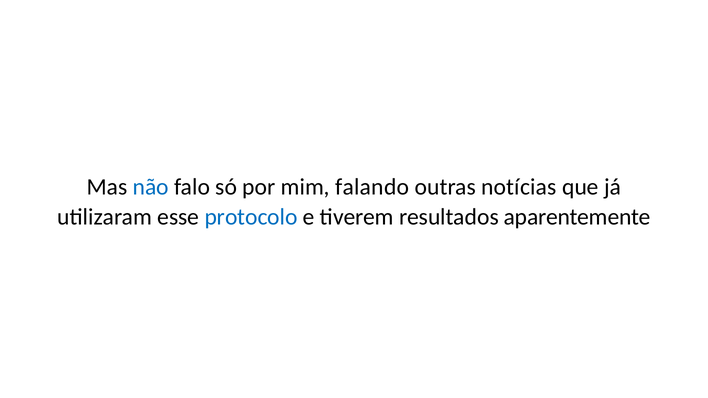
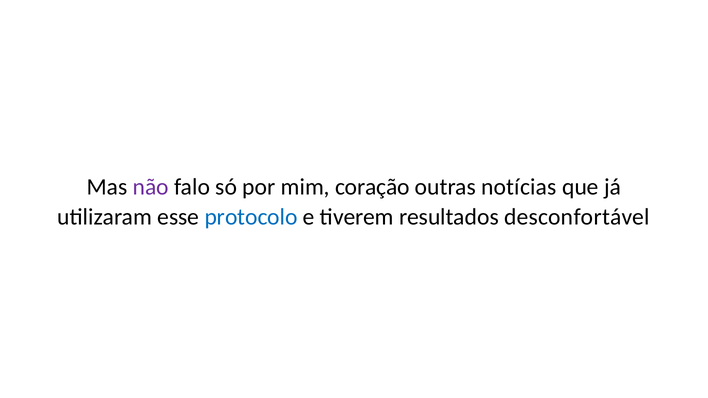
não colour: blue -> purple
falando: falando -> coração
aparentemente: aparentemente -> desconfortável
